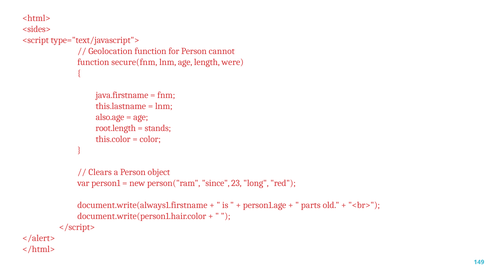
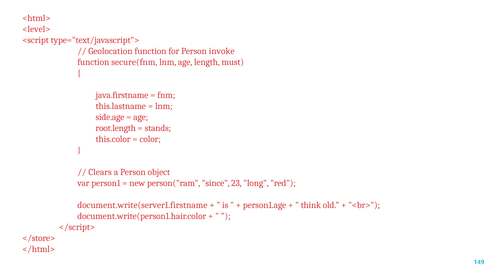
<sides>: <sides> -> <level>
cannot: cannot -> invoke
were: were -> must
also.age: also.age -> side.age
document.write(always1.firstname: document.write(always1.firstname -> document.write(server1.firstname
parts: parts -> think
</alert>: </alert> -> </store>
